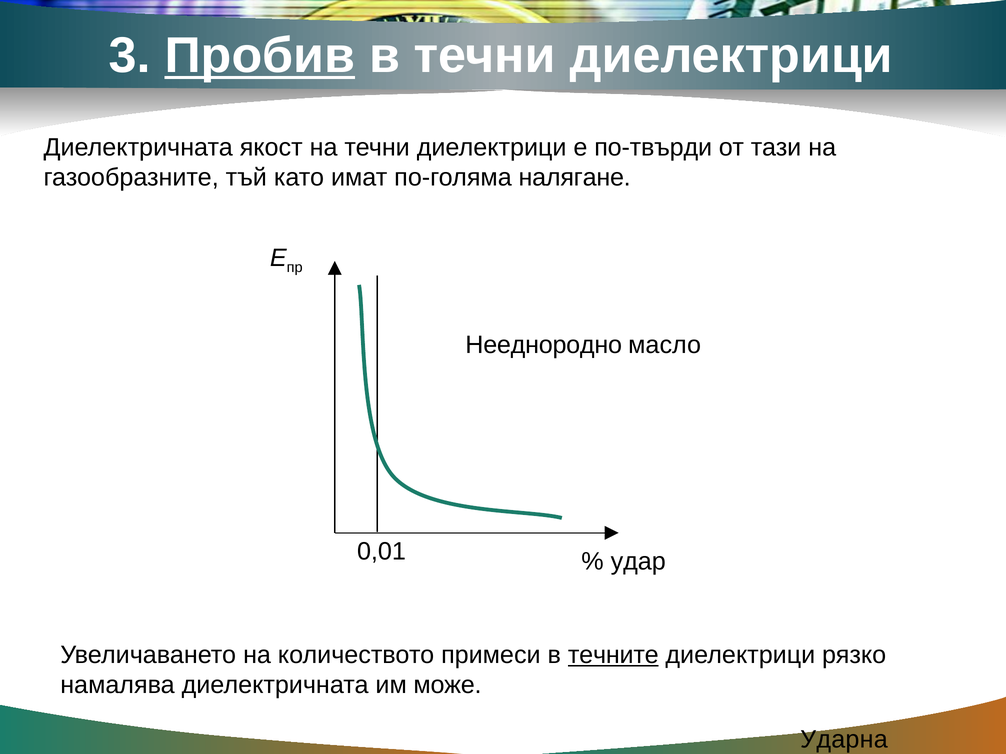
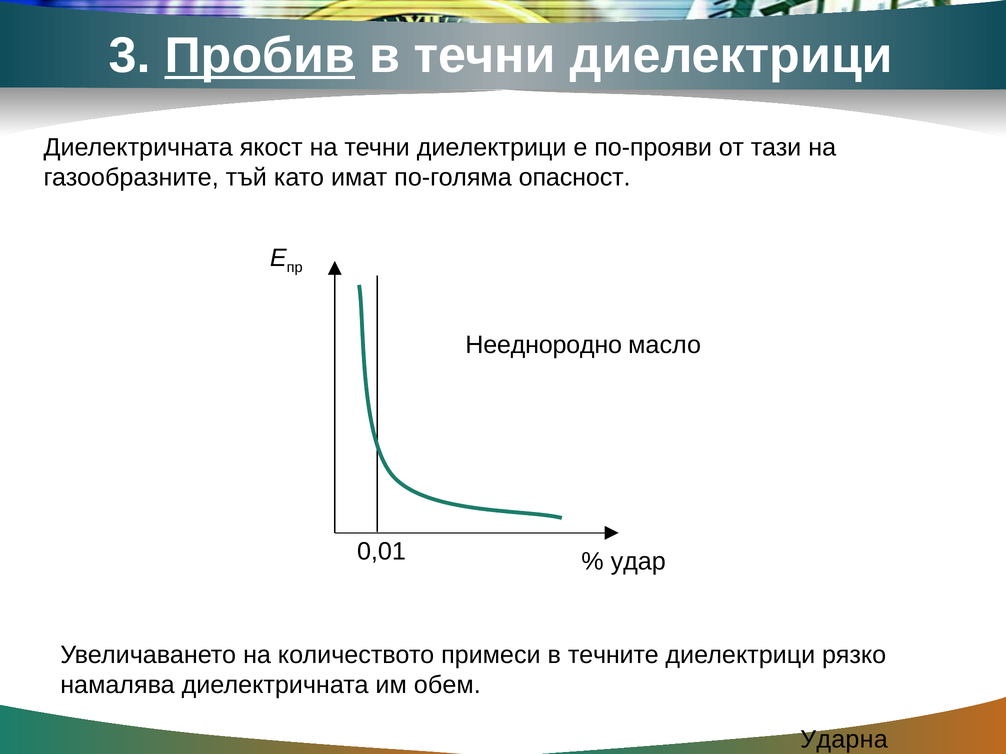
по-твърди: по-твърди -> по-прояви
налягане: налягане -> опасност
течните underline: present -> none
може: може -> обем
